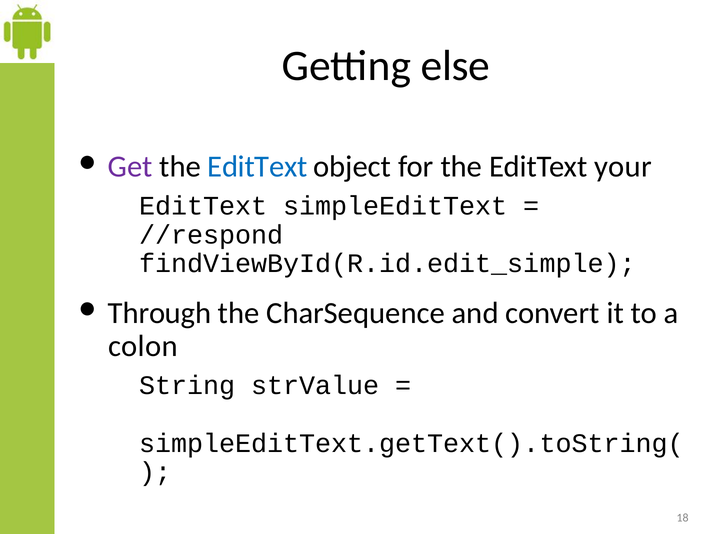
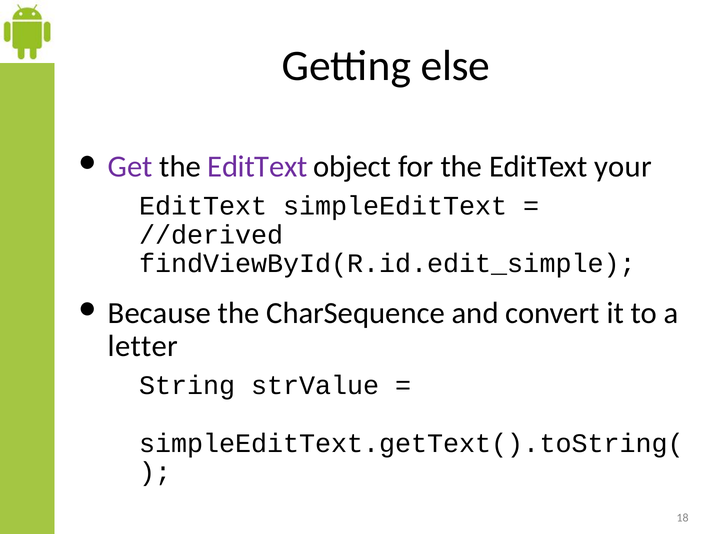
EditText at (257, 167) colour: blue -> purple
//respond: //respond -> //derived
Through: Through -> Because
colon: colon -> letter
